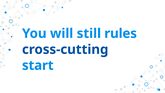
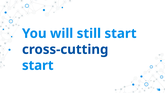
still rules: rules -> start
